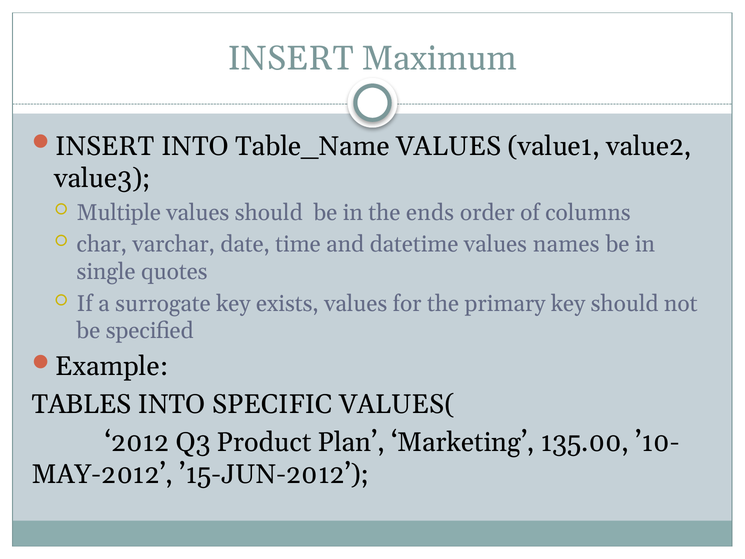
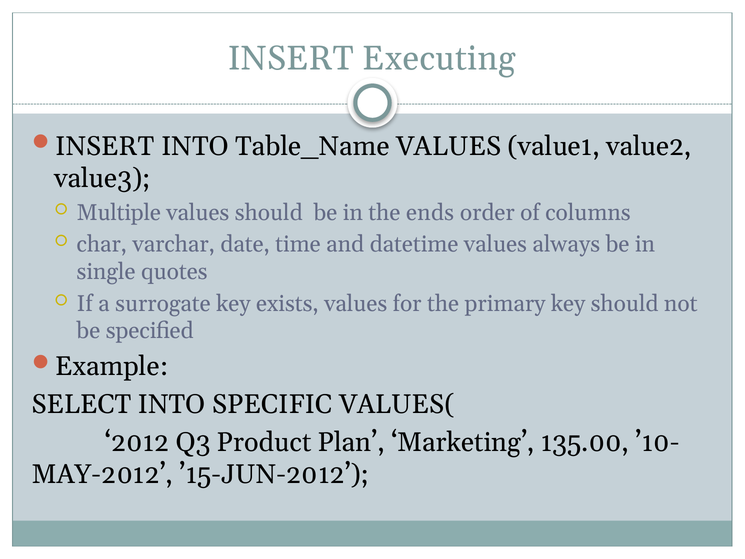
Maximum: Maximum -> Executing
names: names -> always
TABLES: TABLES -> SELECT
